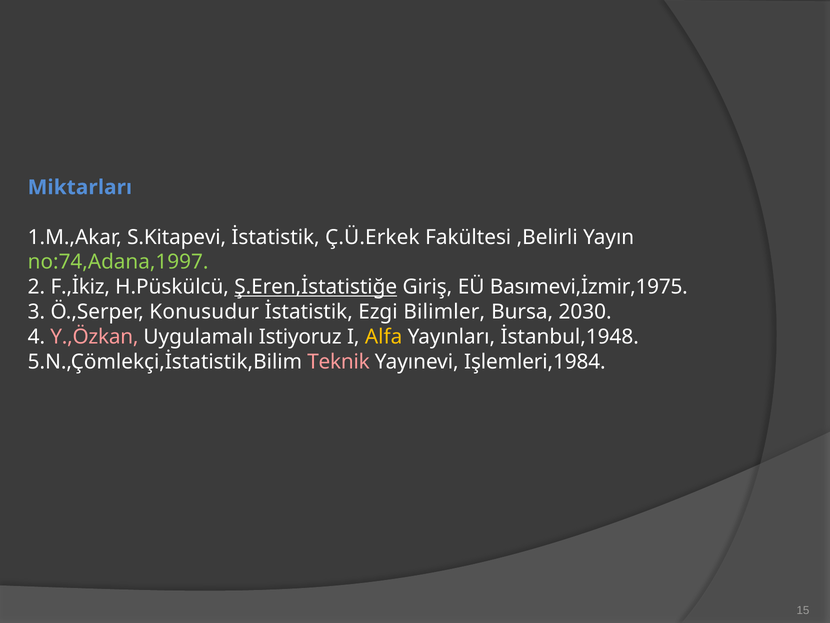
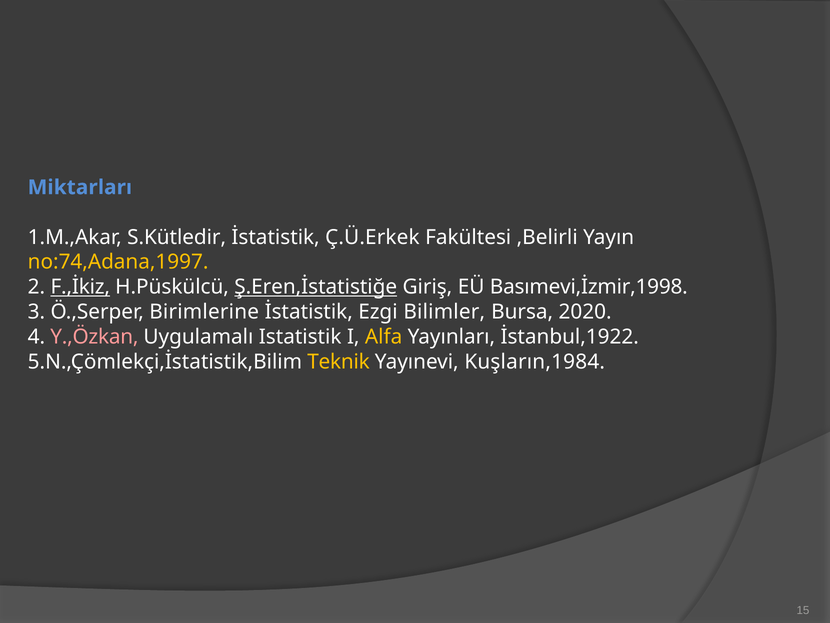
S.Kitapevi: S.Kitapevi -> S.Kütledir
no:74,Adana,1997 colour: light green -> yellow
F.,İkiz underline: none -> present
Basımevi,İzmir,1975: Basımevi,İzmir,1975 -> Basımevi,İzmir,1998
Konusudur: Konusudur -> Birimlerine
2030: 2030 -> 2020
Istiyoruz: Istiyoruz -> Istatistik
İstanbul,1948: İstanbul,1948 -> İstanbul,1922
Teknik colour: pink -> yellow
Işlemleri,1984: Işlemleri,1984 -> Kuşların,1984
